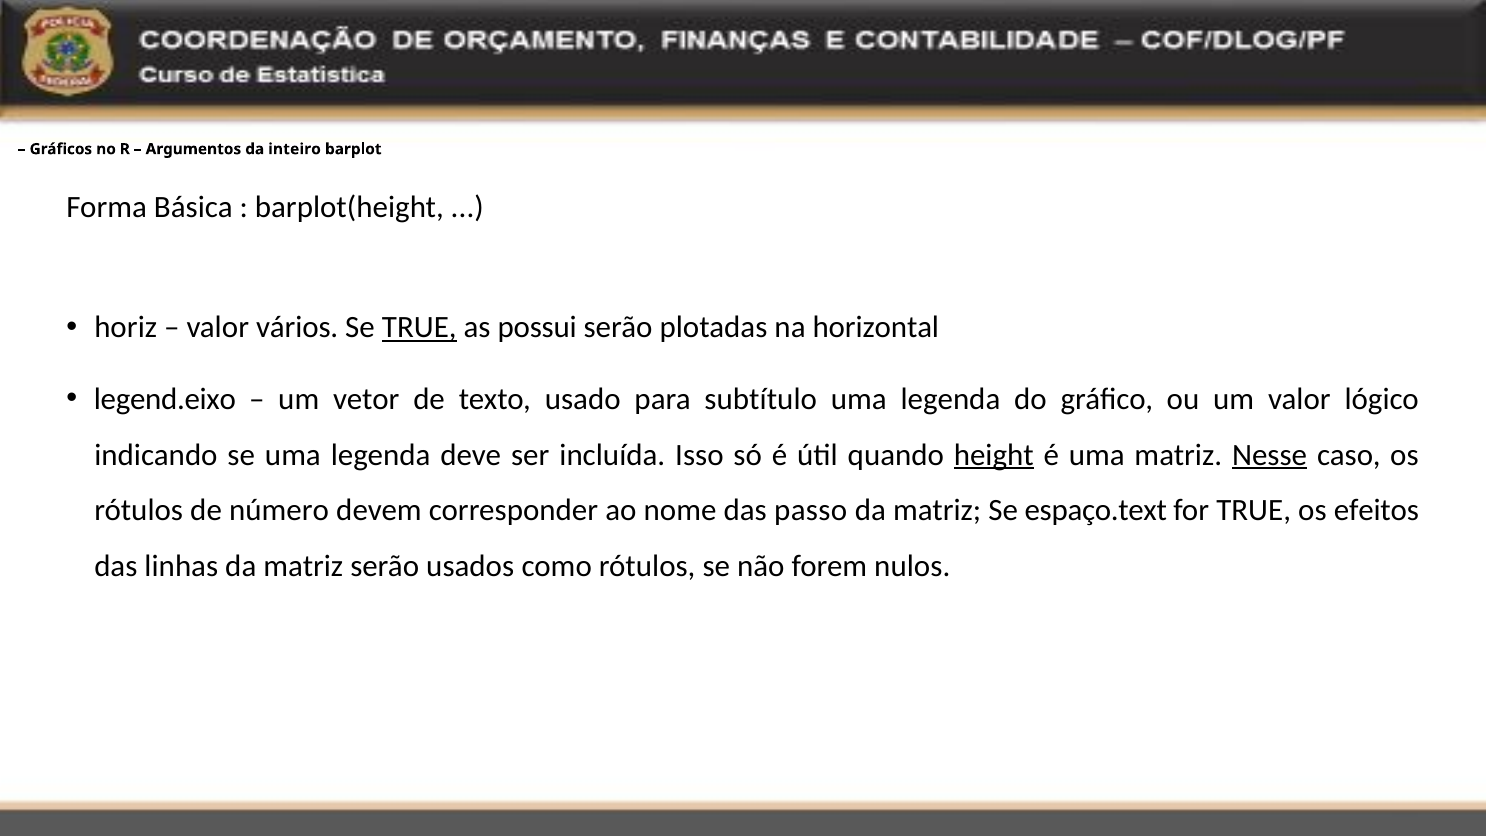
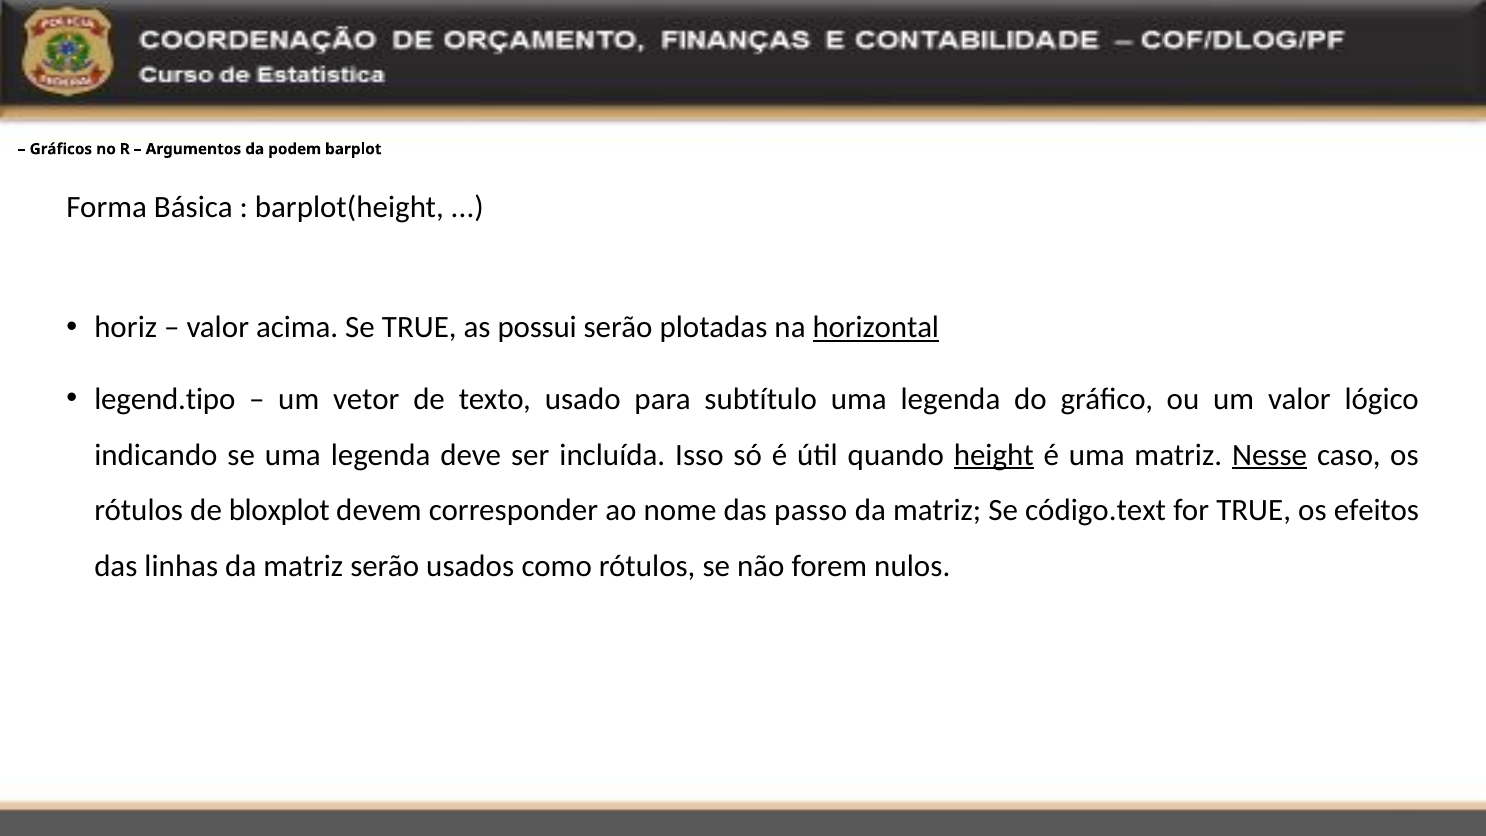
inteiro: inteiro -> podem
vários: vários -> acima
TRUE at (419, 328) underline: present -> none
horizontal underline: none -> present
legend.eixo: legend.eixo -> legend.tipo
número: número -> bloxplot
espaço.text: espaço.text -> código.text
